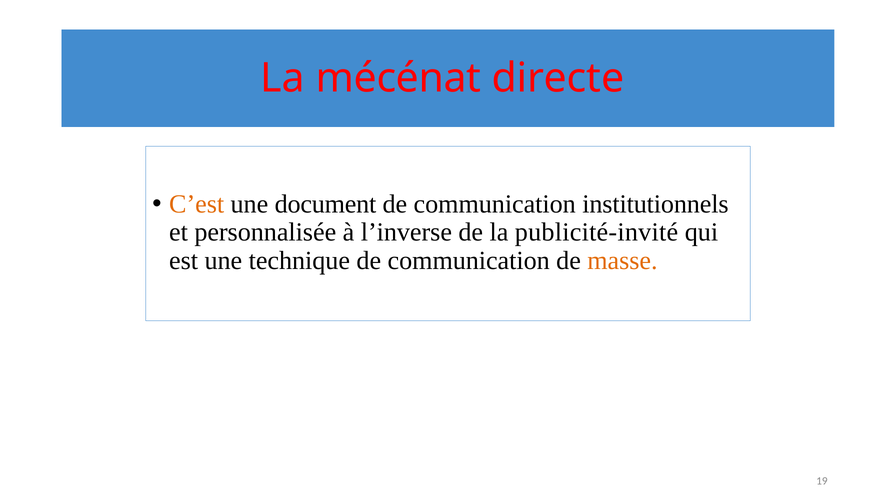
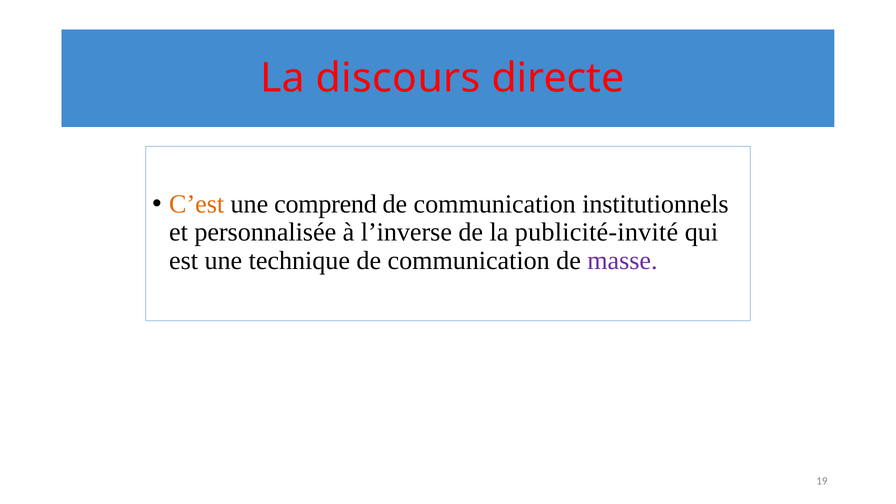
mécénat: mécénat -> discours
document: document -> comprend
masse colour: orange -> purple
